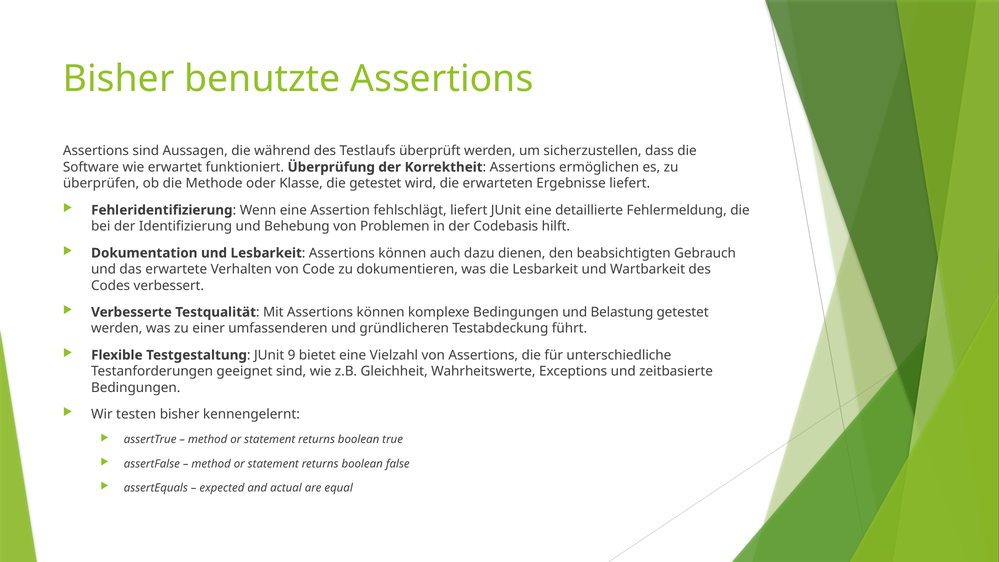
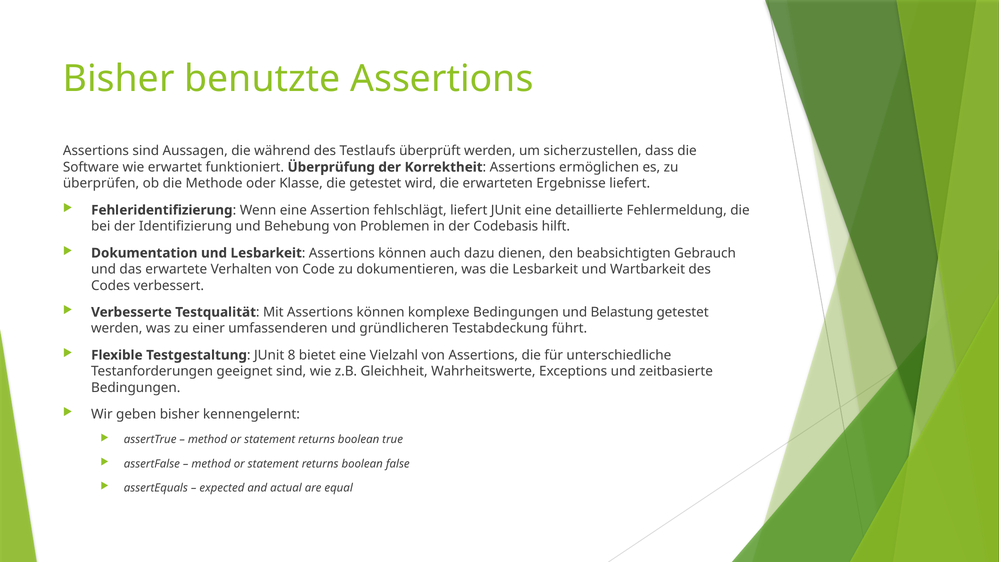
9: 9 -> 8
testen: testen -> geben
